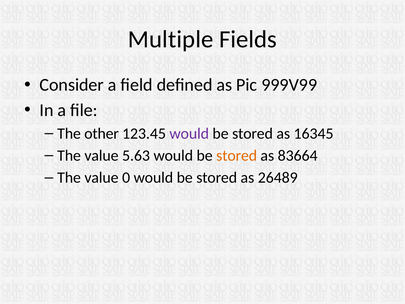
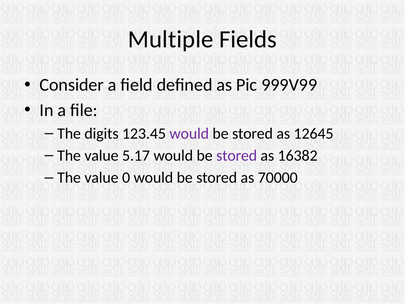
other: other -> digits
16345: 16345 -> 12645
5.63: 5.63 -> 5.17
stored at (237, 155) colour: orange -> purple
83664: 83664 -> 16382
26489: 26489 -> 70000
